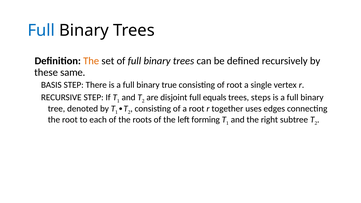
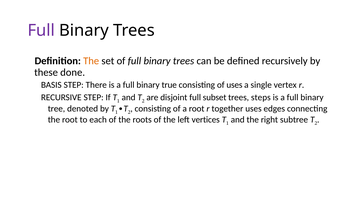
Full at (41, 30) colour: blue -> purple
same: same -> done
of root: root -> uses
equals: equals -> subset
forming: forming -> vertices
